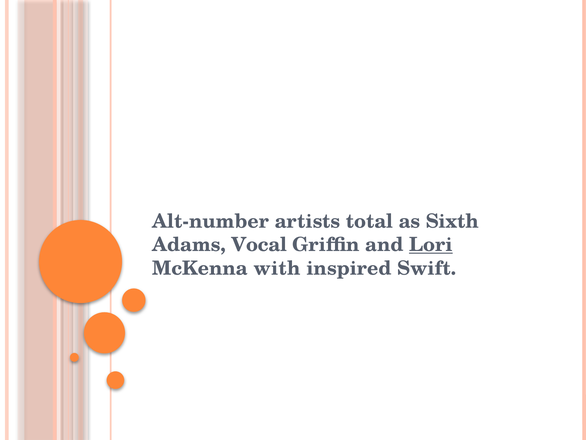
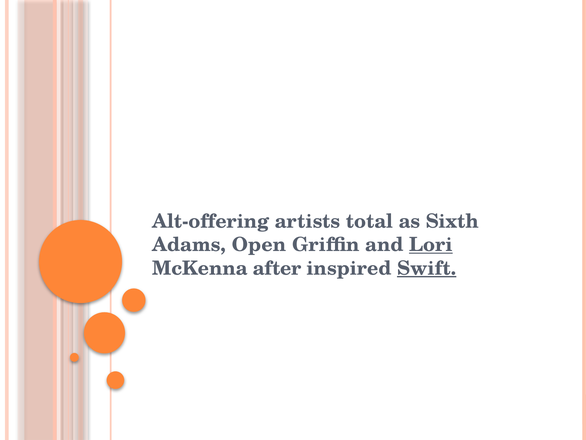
Alt-number: Alt-number -> Alt-offering
Vocal: Vocal -> Open
with: with -> after
Swift underline: none -> present
